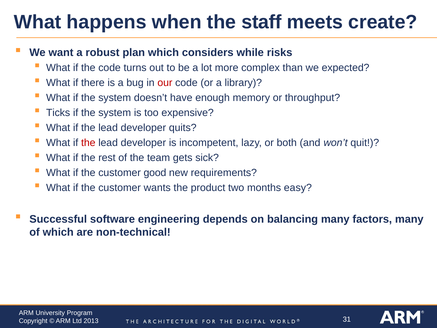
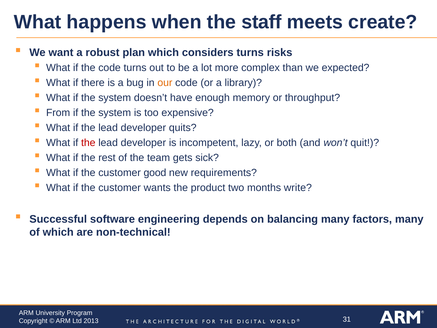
considers while: while -> turns
our colour: red -> orange
Ticks: Ticks -> From
easy: easy -> write
